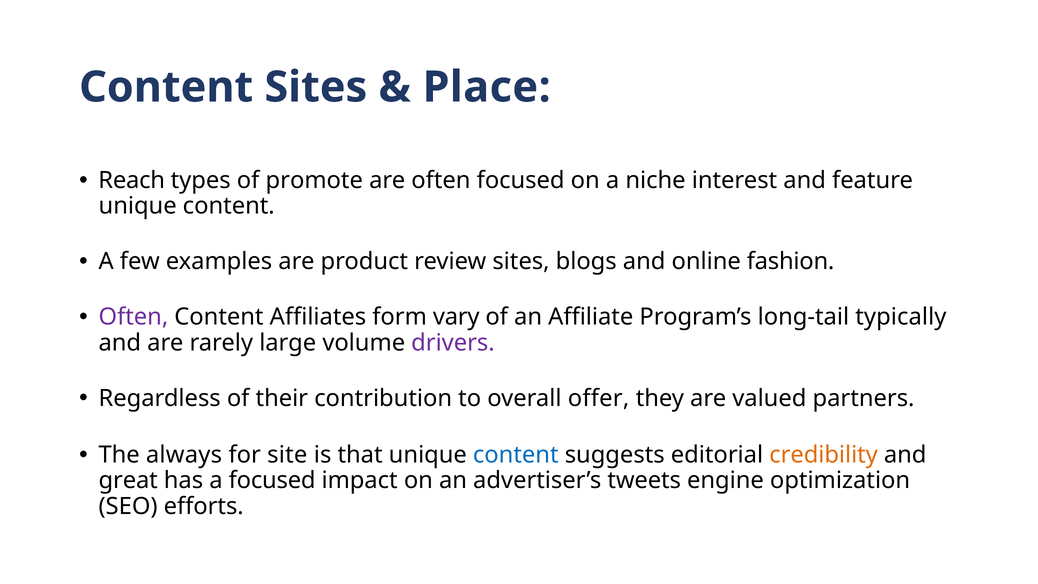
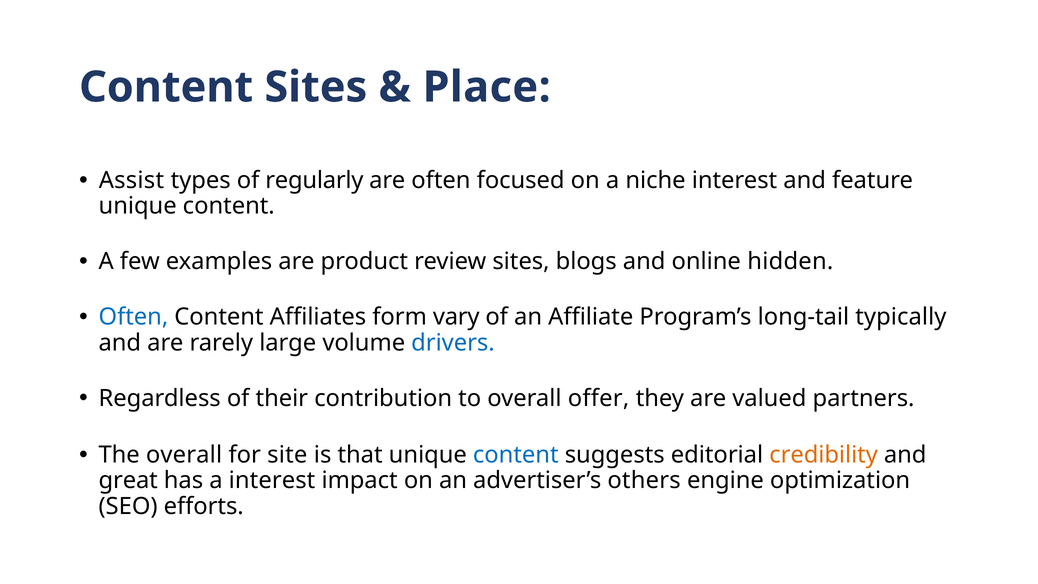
Reach: Reach -> Assist
promote: promote -> regularly
fashion: fashion -> hidden
Often at (133, 317) colour: purple -> blue
drivers colour: purple -> blue
The always: always -> overall
a focused: focused -> interest
tweets: tweets -> others
